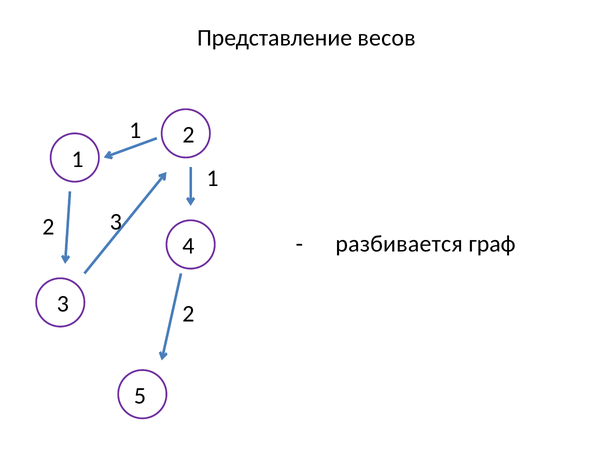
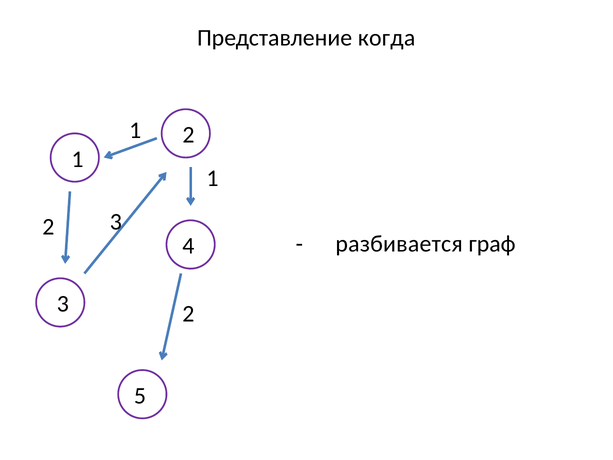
весов: весов -> когда
